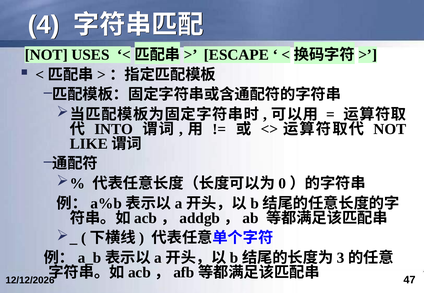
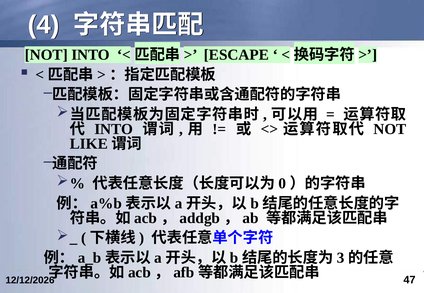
NOT USES: USES -> INTO
